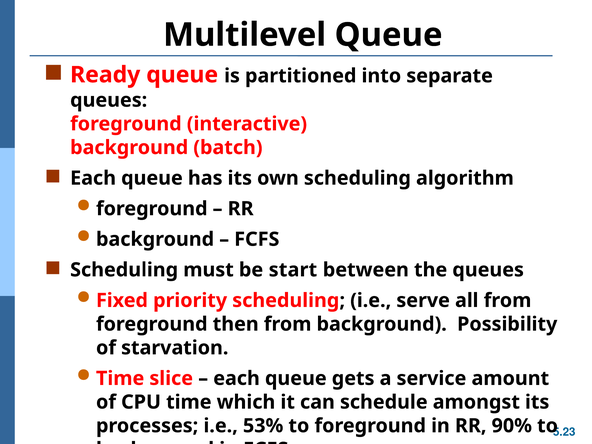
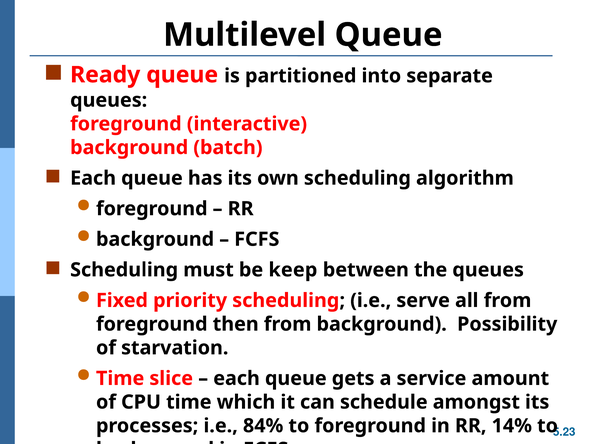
start: start -> keep
53%: 53% -> 84%
90%: 90% -> 14%
